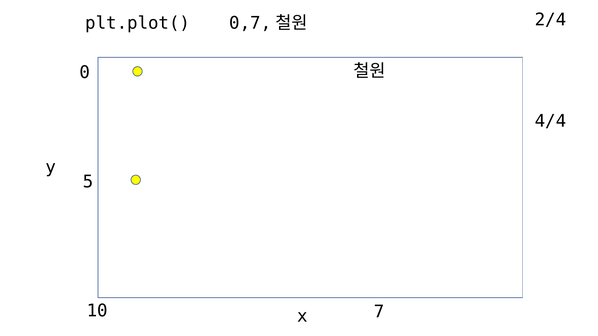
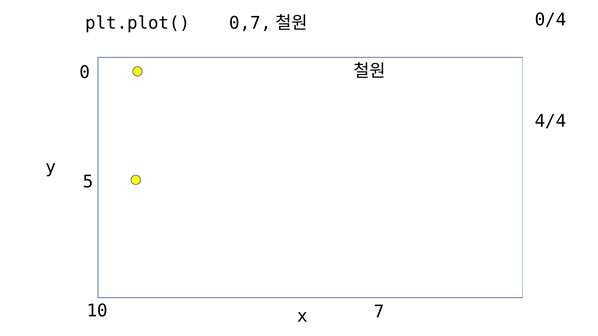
2/4: 2/4 -> 0/4
